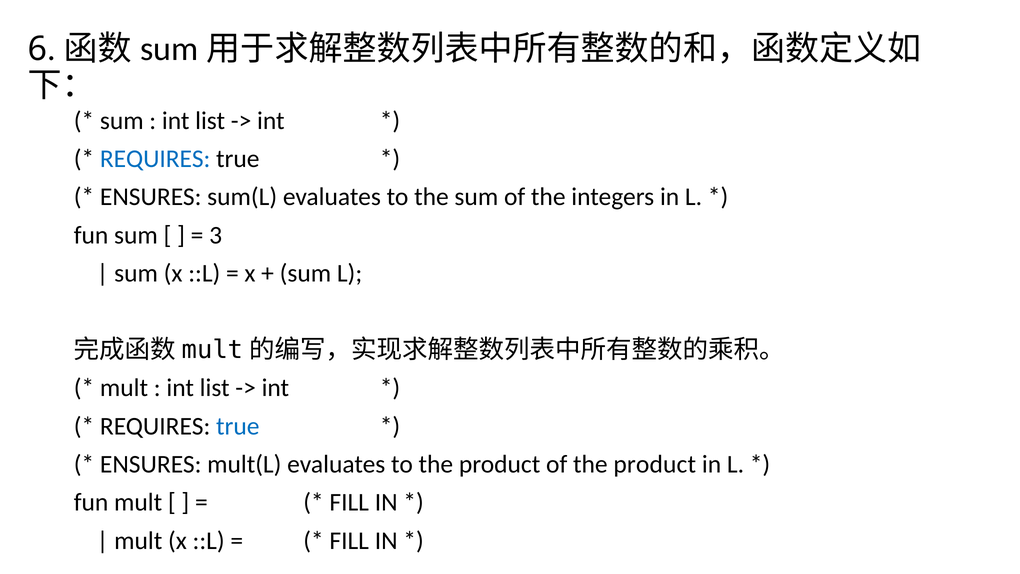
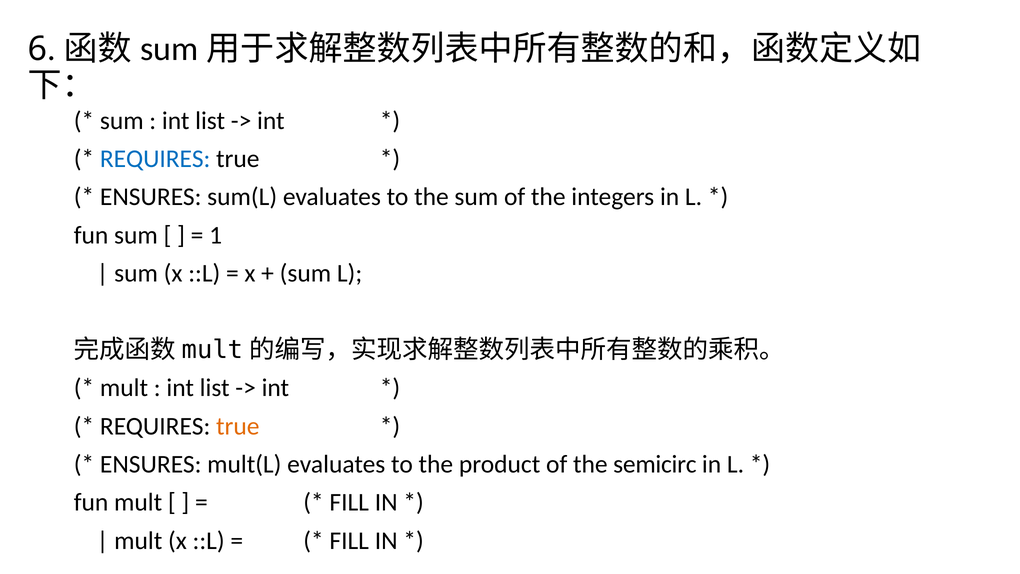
3: 3 -> 1
true at (238, 426) colour: blue -> orange
of the product: product -> semicirc
